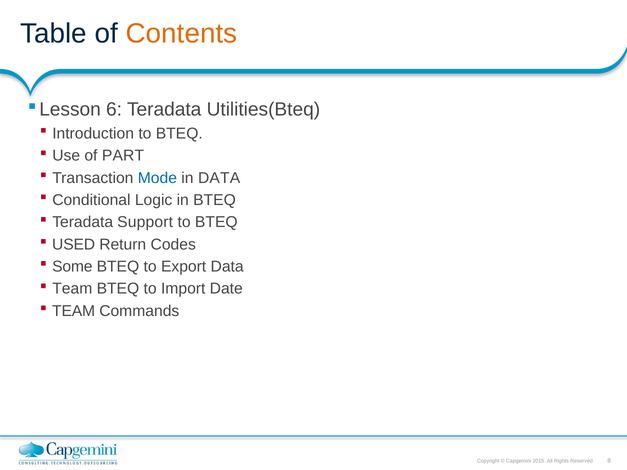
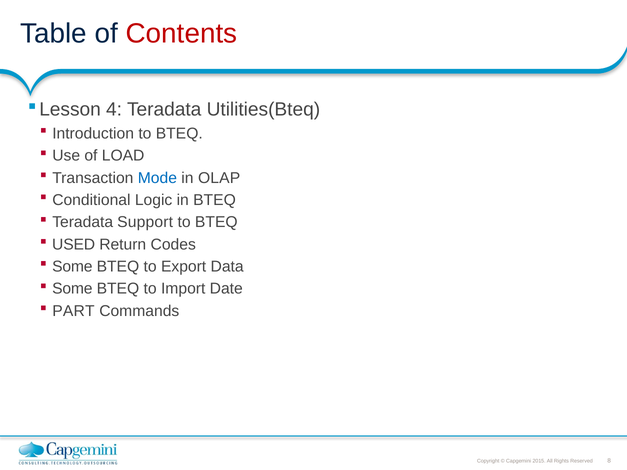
Contents colour: orange -> red
6: 6 -> 4
PART: PART -> LOAD
in DATA: DATA -> OLAP
Team at (72, 289): Team -> Some
TEAM at (74, 311): TEAM -> PART
